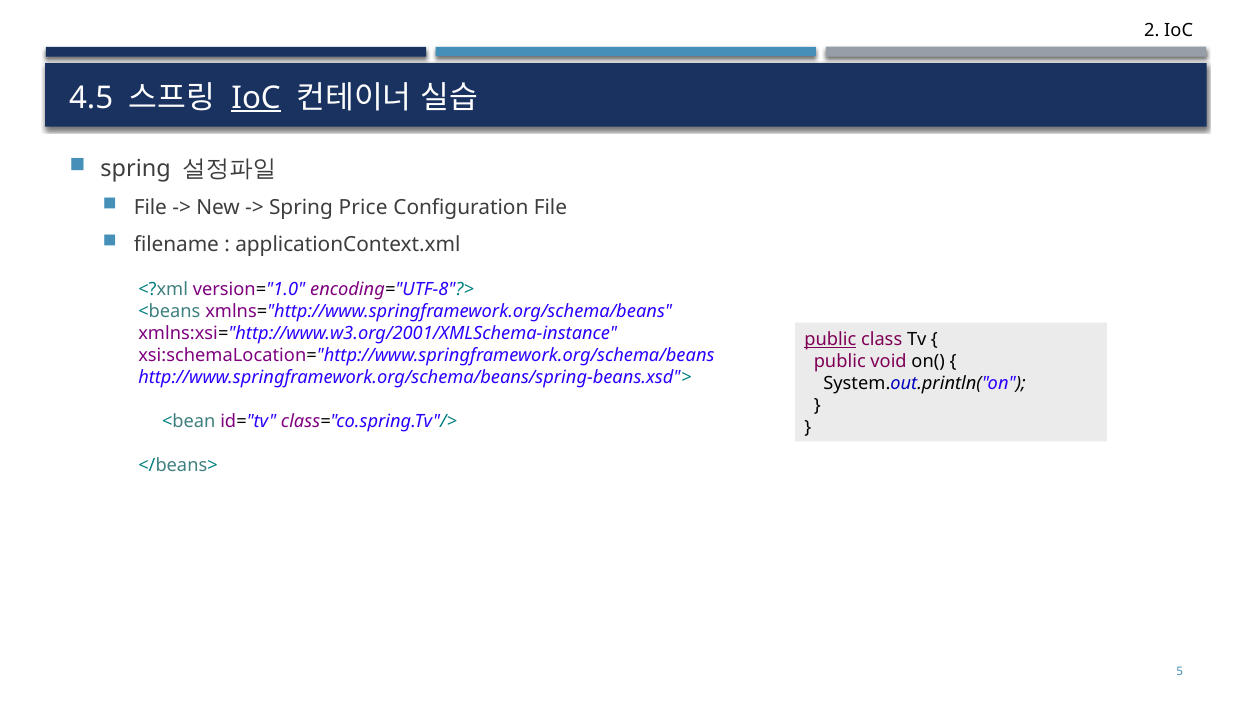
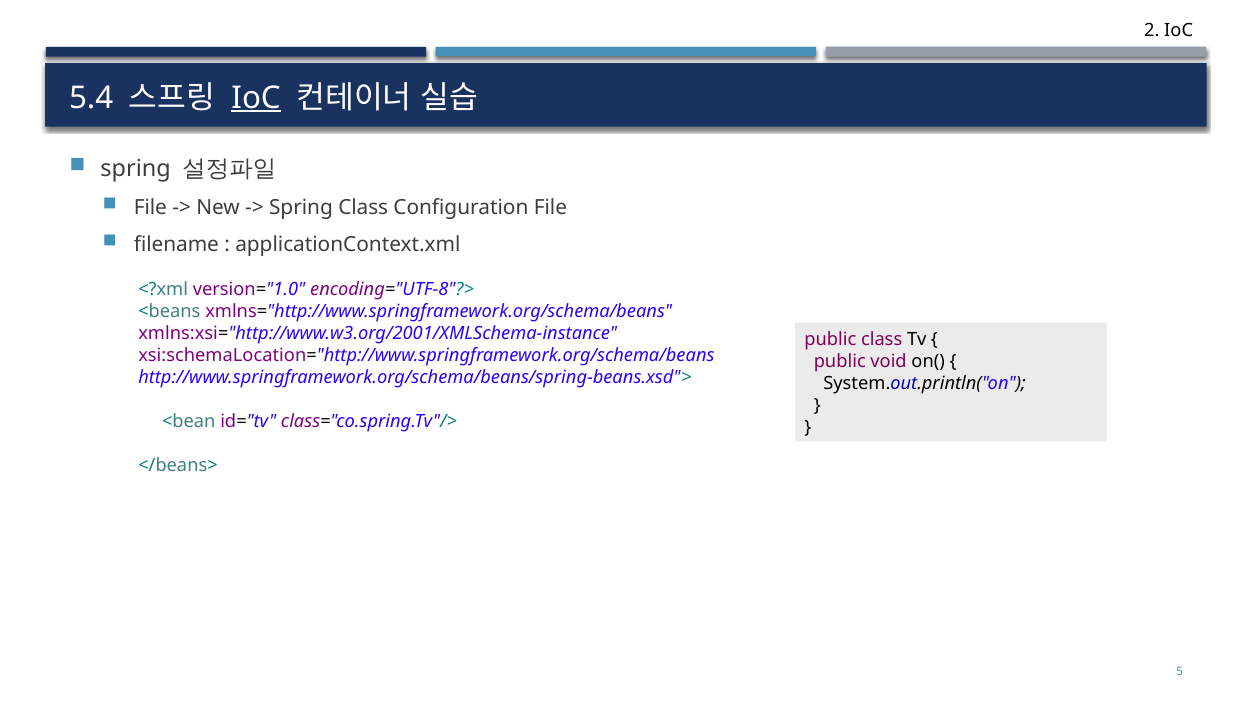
4.5: 4.5 -> 5.4
Spring Price: Price -> Class
public at (830, 340) underline: present -> none
